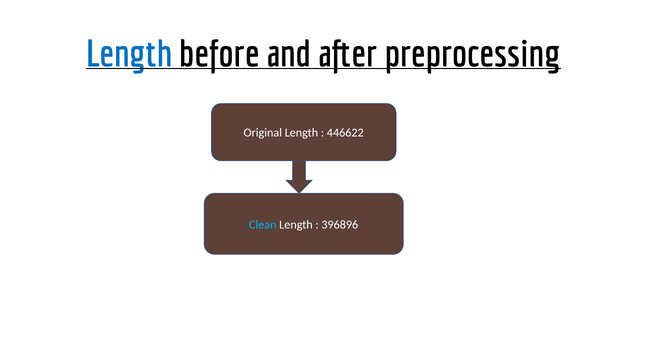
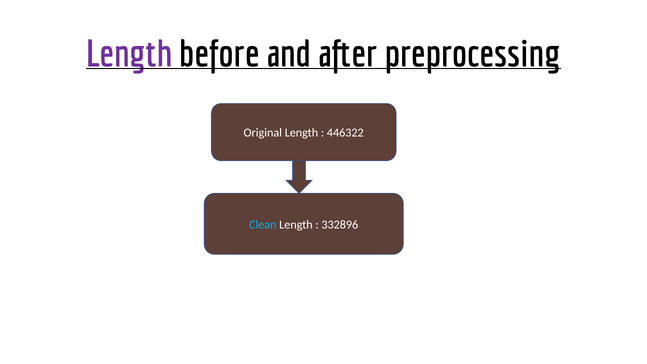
Length at (129, 54) colour: blue -> purple
446622: 446622 -> 446322
396896: 396896 -> 332896
